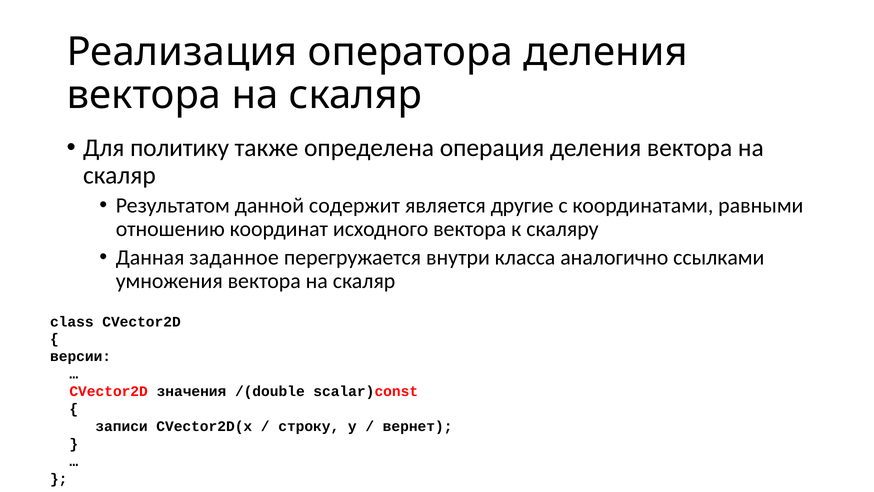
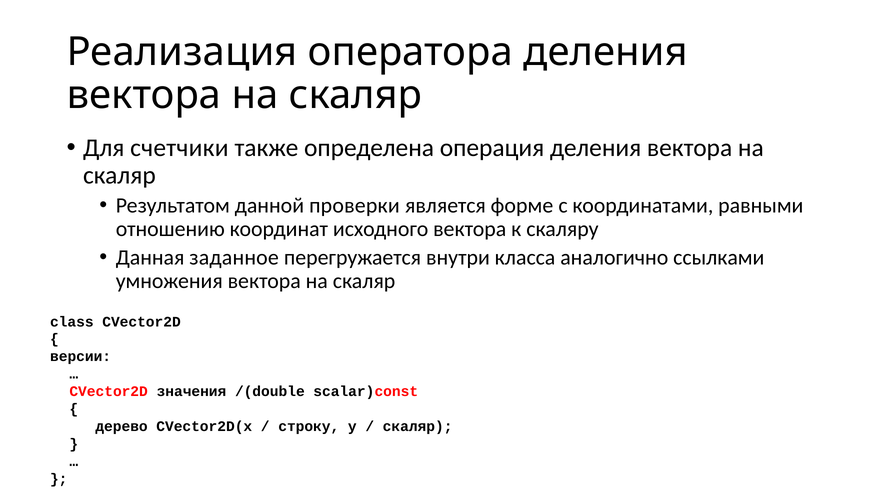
политику: политику -> счетчики
содержит: содержит -> проверки
другие: другие -> форме
записи: записи -> дерево
вернет at (418, 426): вернет -> скаляр
